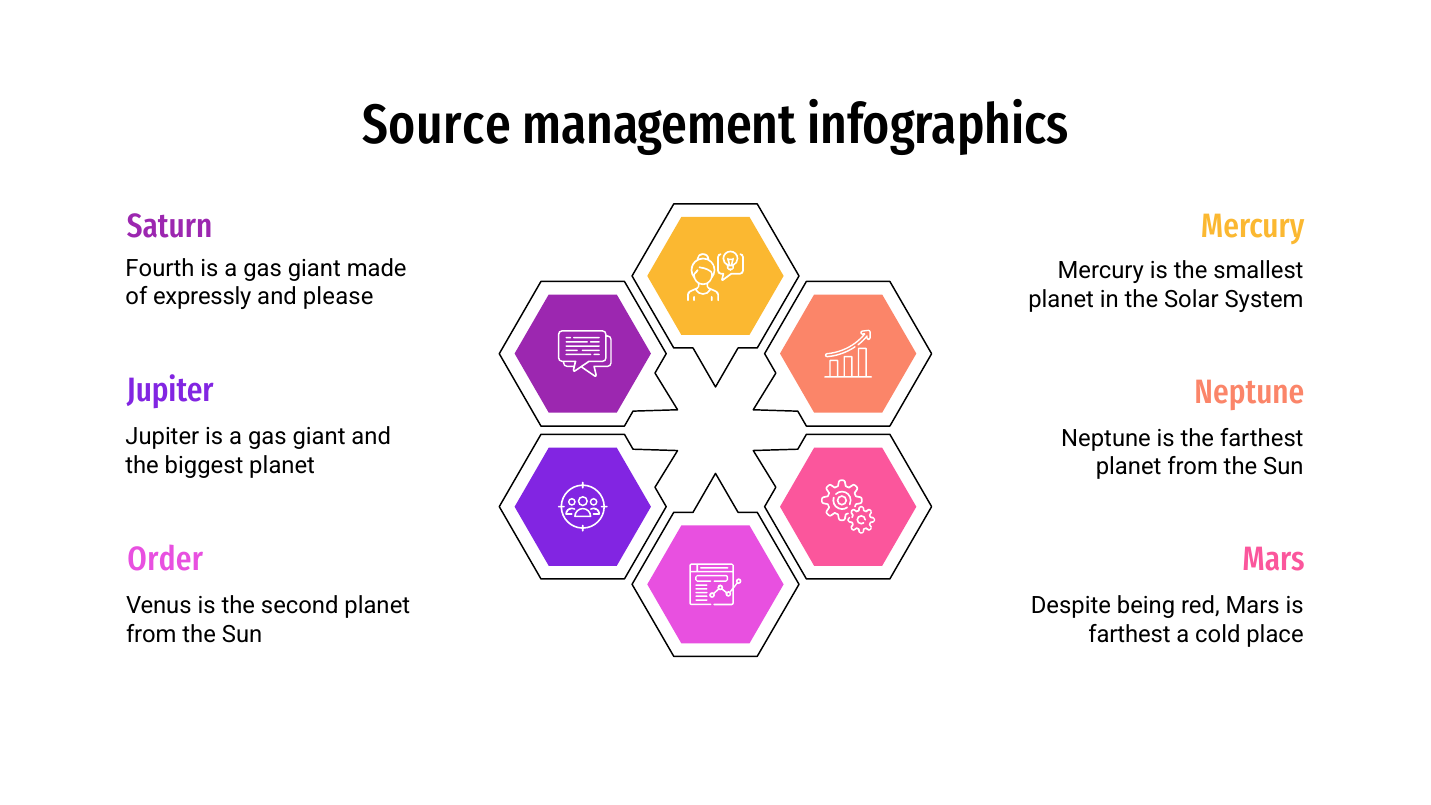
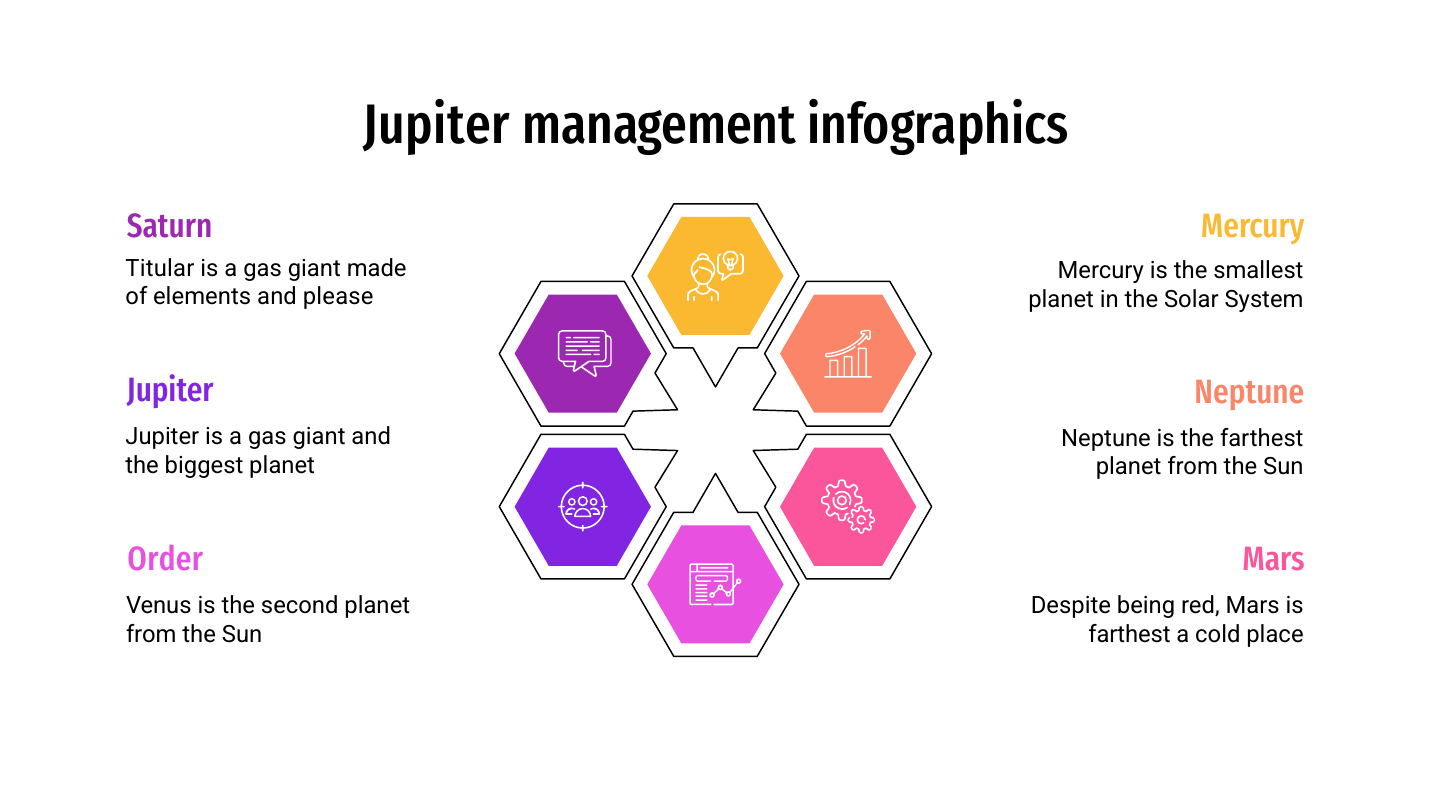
Source at (437, 126): Source -> Jupiter
Fourth: Fourth -> Titular
expressly: expressly -> elements
